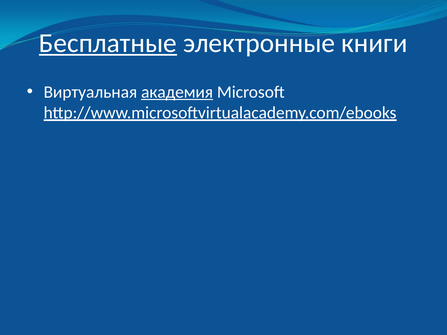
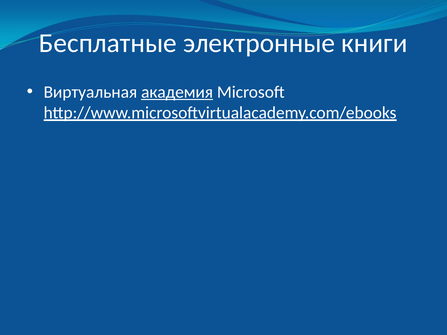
Бесплатные underline: present -> none
